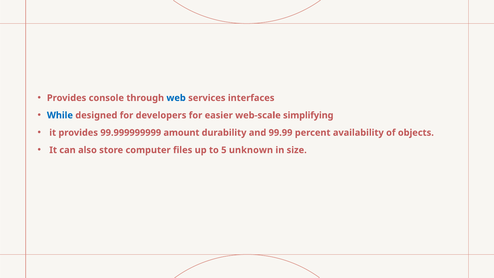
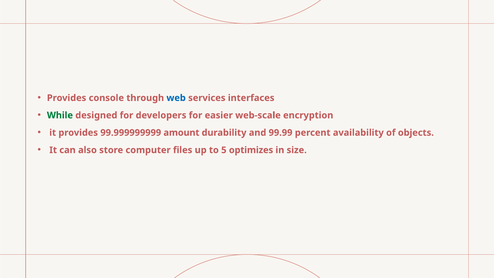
While colour: blue -> green
simplifying: simplifying -> encryption
unknown: unknown -> optimizes
